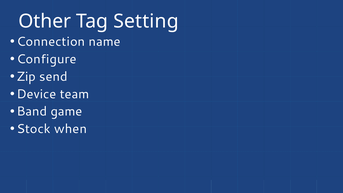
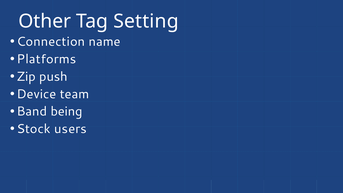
Configure: Configure -> Platforms
send: send -> push
game: game -> being
when: when -> users
